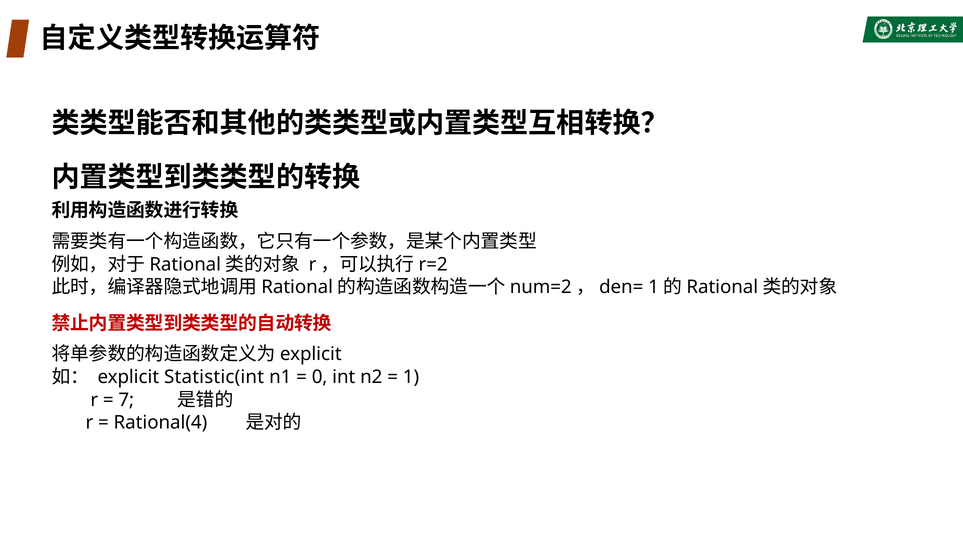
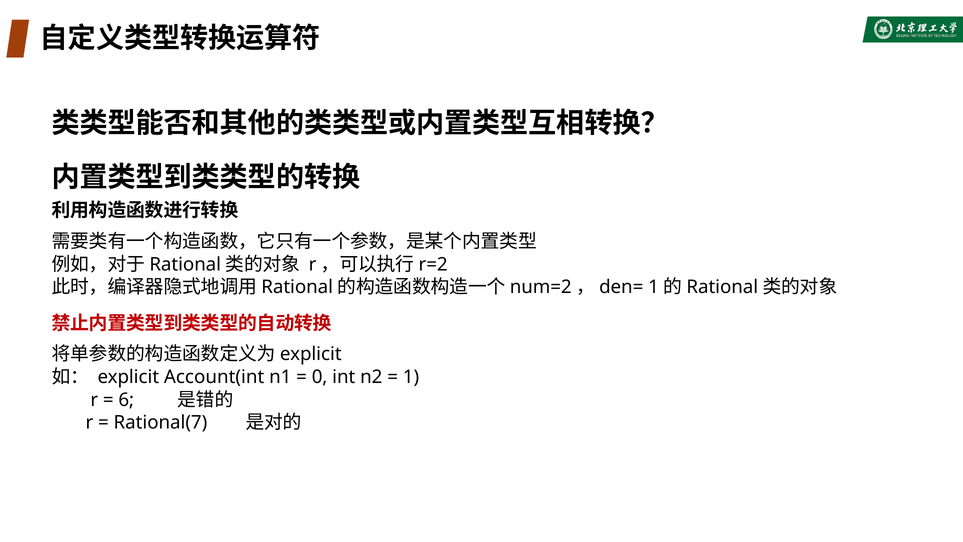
Statistic(int: Statistic(int -> Account(int
7: 7 -> 6
Rational(4: Rational(4 -> Rational(7
